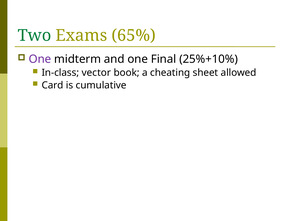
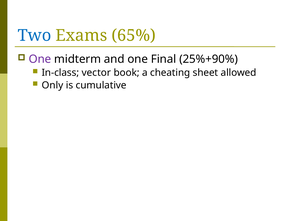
Two colour: green -> blue
25%+10%: 25%+10% -> 25%+90%
Card: Card -> Only
